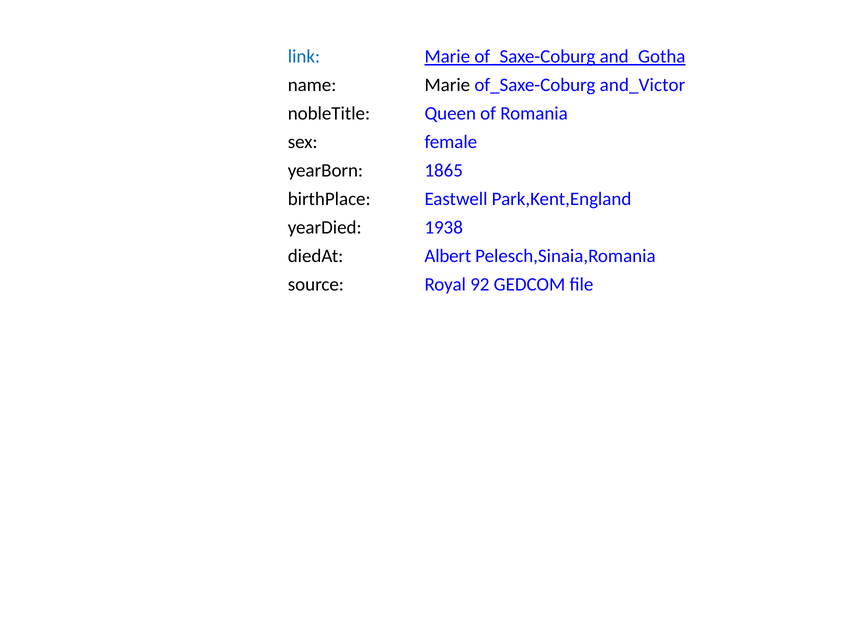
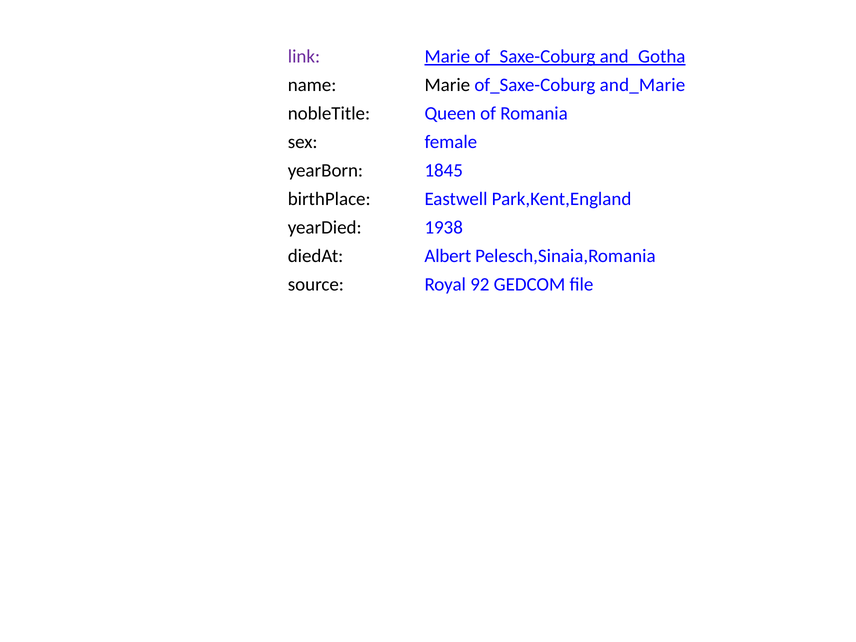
link colour: blue -> purple
and_Victor: and_Victor -> and_Marie
1865: 1865 -> 1845
